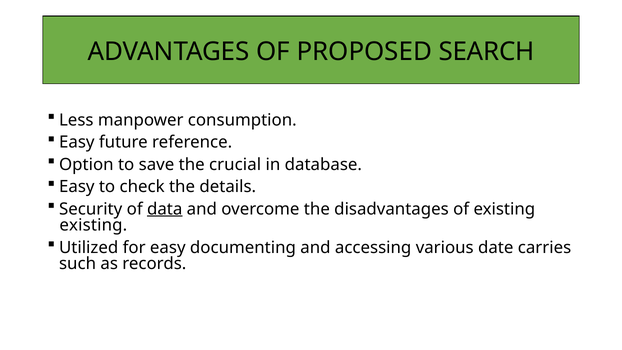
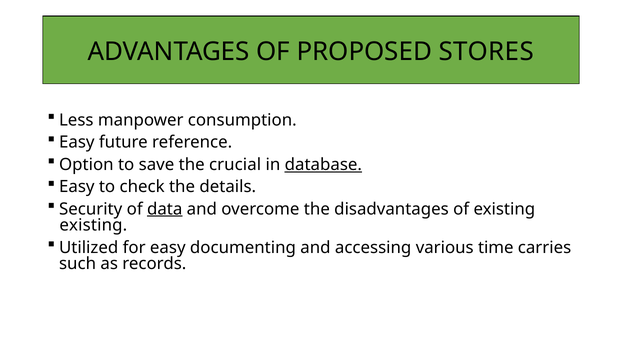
SEARCH: SEARCH -> STORES
database underline: none -> present
date: date -> time
